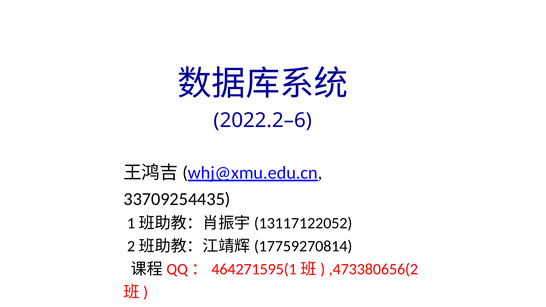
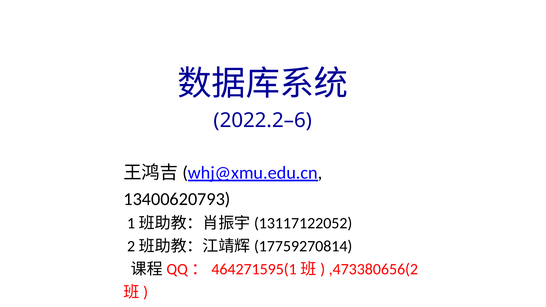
33709254435: 33709254435 -> 13400620793
